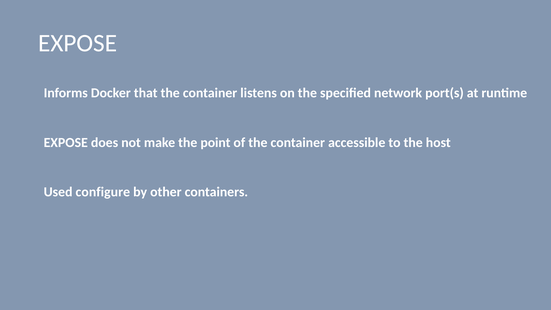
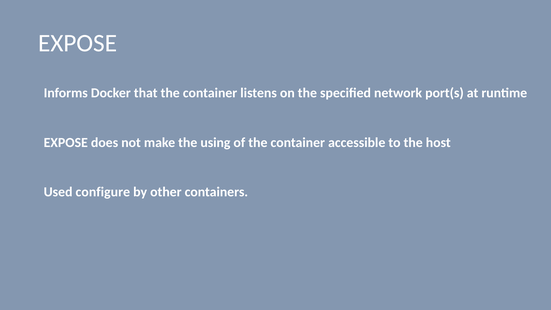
point: point -> using
